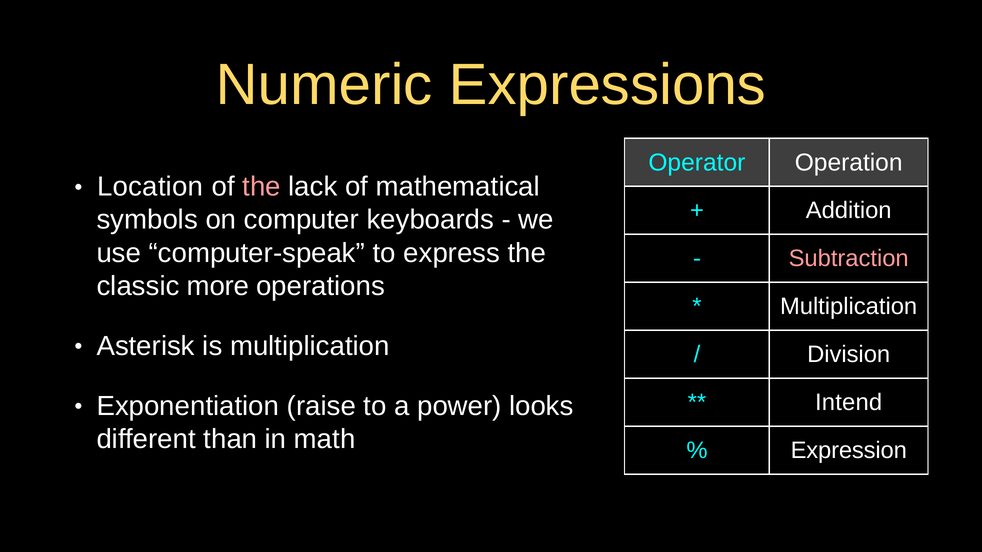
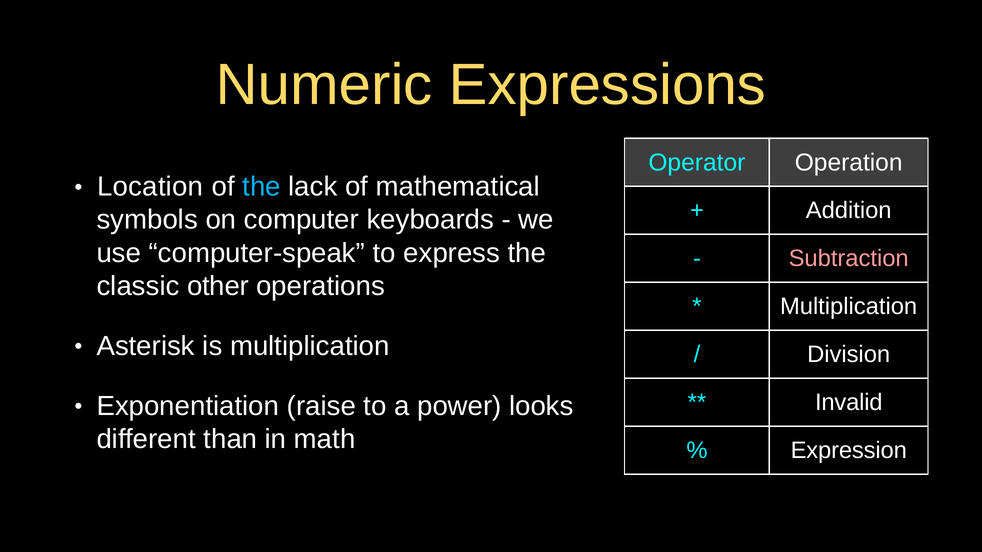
the at (262, 187) colour: pink -> light blue
more: more -> other
Intend: Intend -> Invalid
